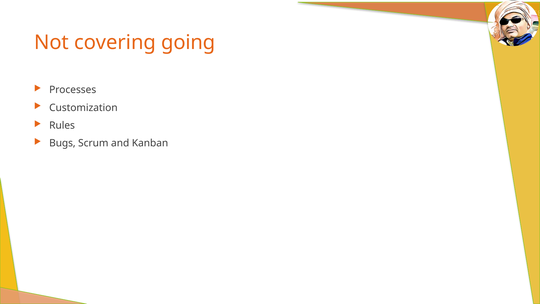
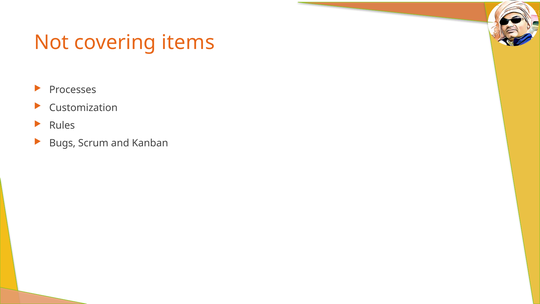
going: going -> items
